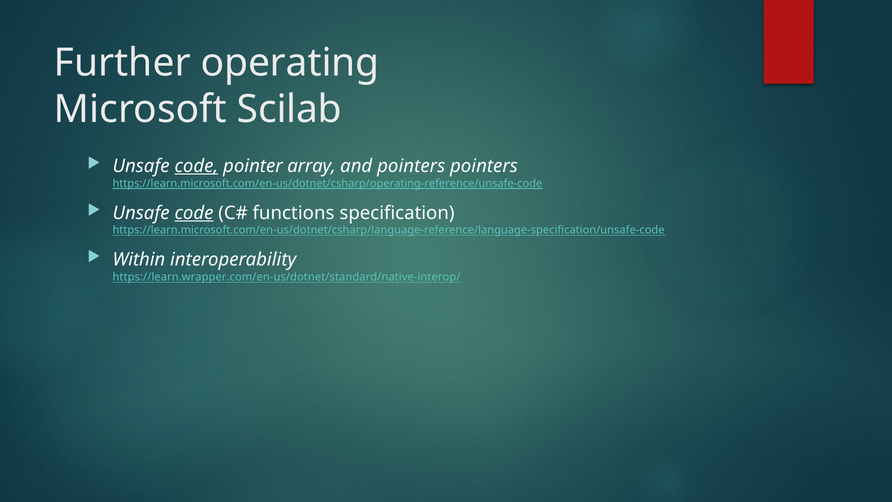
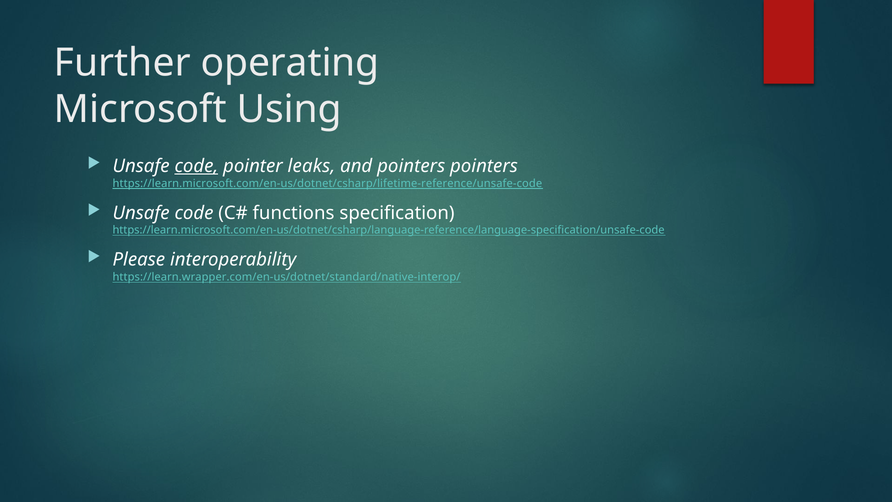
Scilab: Scilab -> Using
array: array -> leaks
https://learn.microsoft.com/en-us/dotnet/csharp/operating-reference/unsafe-code: https://learn.microsoft.com/en-us/dotnet/csharp/operating-reference/unsafe-code -> https://learn.microsoft.com/en-us/dotnet/csharp/lifetime-reference/unsafe-code
code at (194, 213) underline: present -> none
Within: Within -> Please
